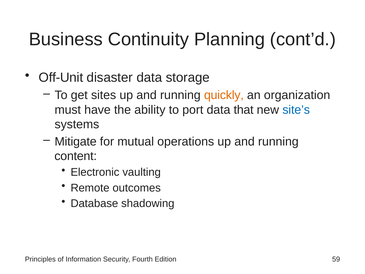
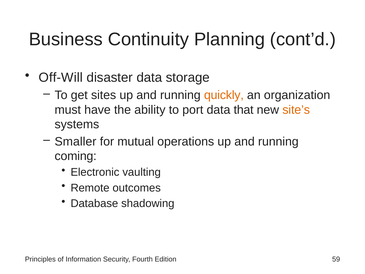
Off-Unit: Off-Unit -> Off-Will
site’s colour: blue -> orange
Mitigate: Mitigate -> Smaller
content: content -> coming
